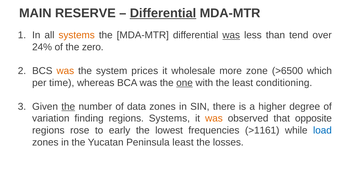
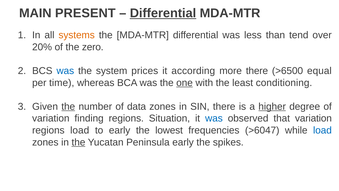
RESERVE: RESERVE -> PRESENT
was at (231, 35) underline: present -> none
24%: 24% -> 20%
was at (65, 71) colour: orange -> blue
wholesale: wholesale -> according
more zone: zone -> there
which: which -> equal
higher underline: none -> present
regions Systems: Systems -> Situation
was at (214, 118) colour: orange -> blue
that opposite: opposite -> variation
regions rose: rose -> load
>1161: >1161 -> >6047
the at (78, 142) underline: none -> present
Peninsula least: least -> early
losses: losses -> spikes
